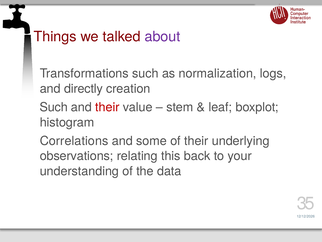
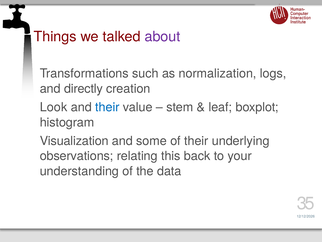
Such at (54, 107): Such -> Look
their at (107, 107) colour: red -> blue
Correlations: Correlations -> Visualization
